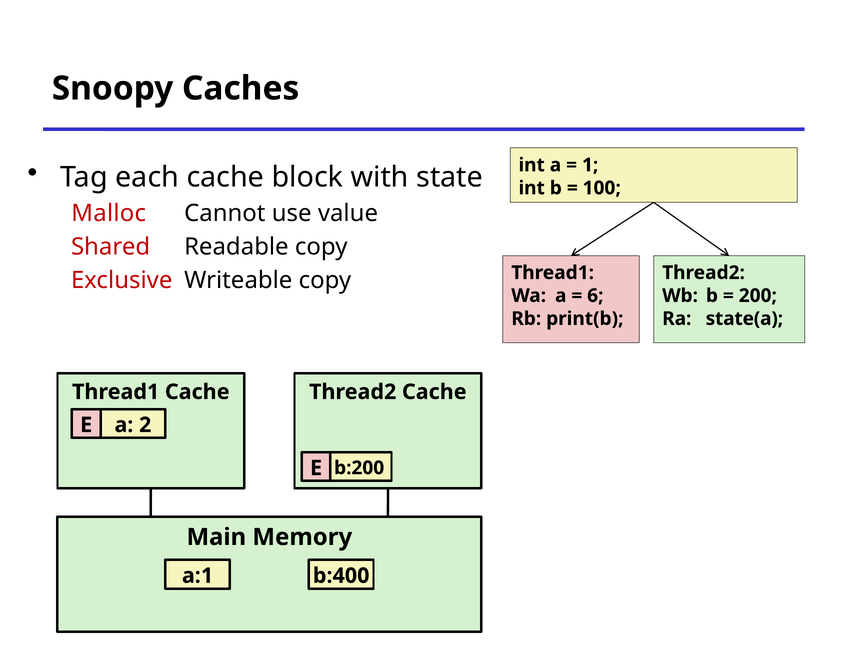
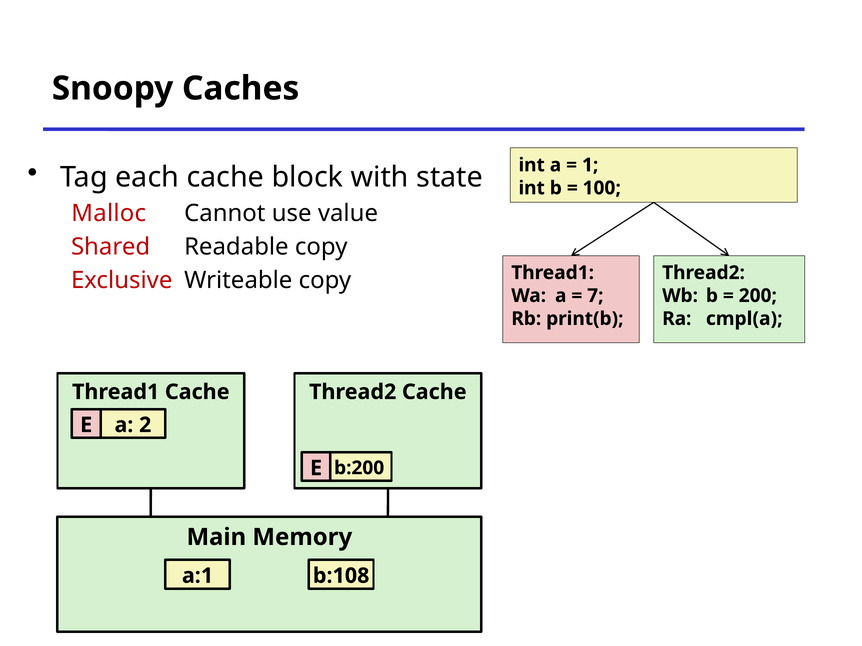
6: 6 -> 7
state(a: state(a -> cmpl(a
b:400: b:400 -> b:108
